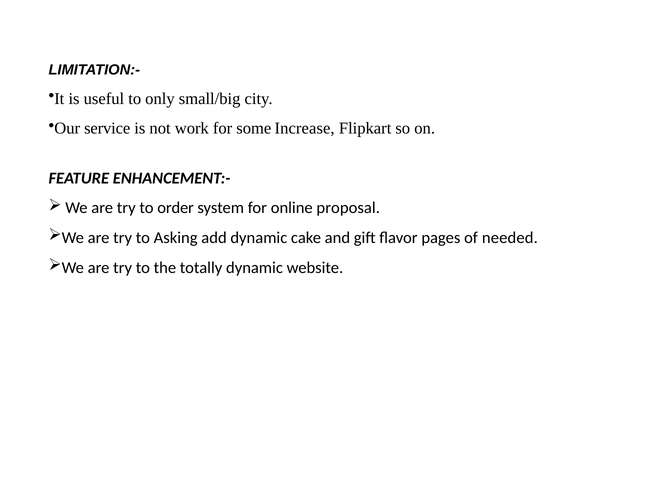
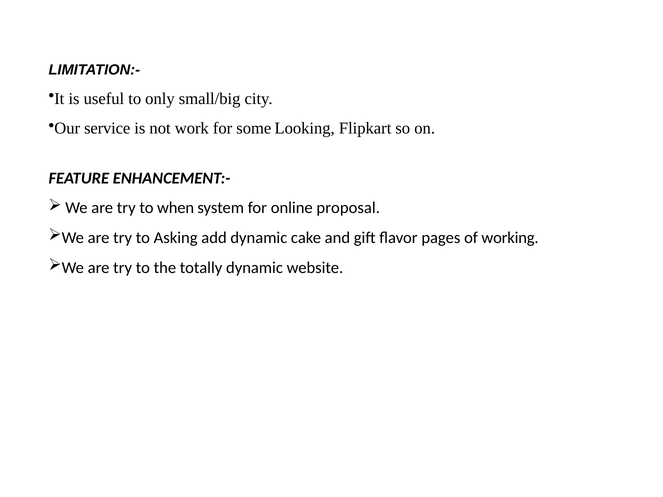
Increase: Increase -> Looking
order: order -> when
needed: needed -> working
